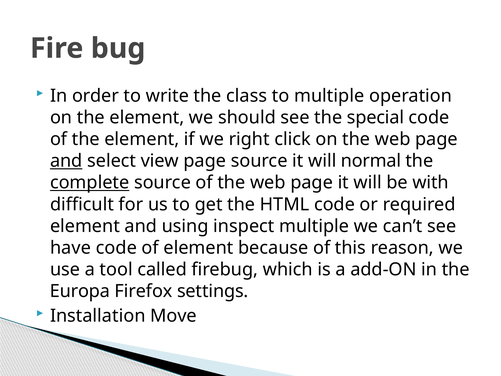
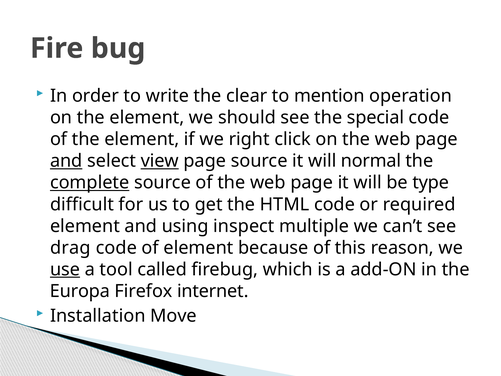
class: class -> clear
to multiple: multiple -> mention
view underline: none -> present
with: with -> type
have: have -> drag
use underline: none -> present
settings: settings -> internet
